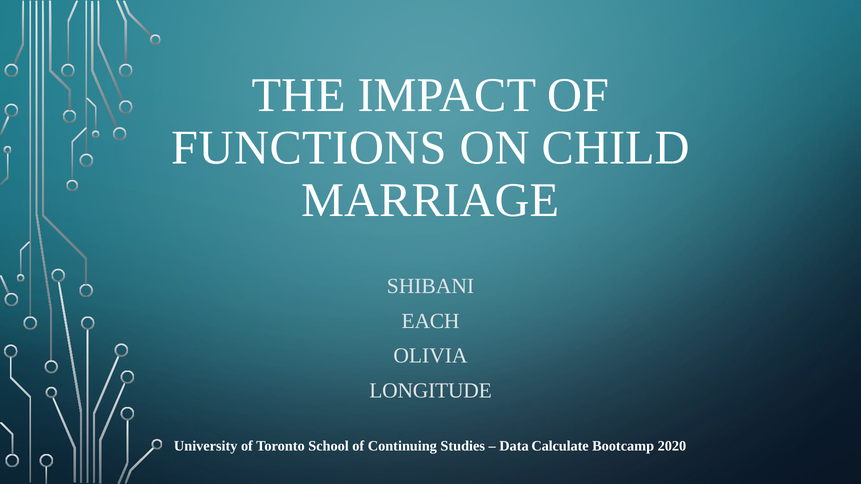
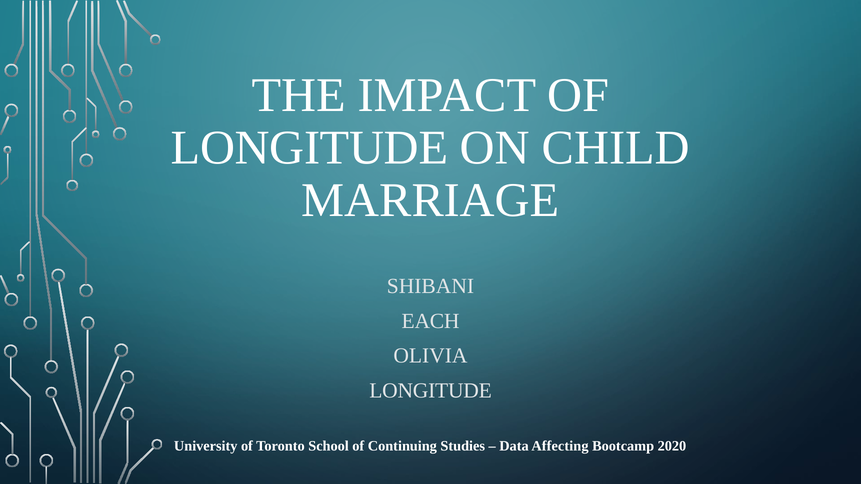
FUNCTIONS at (309, 148): FUNCTIONS -> LONGITUDE
Calculate: Calculate -> Affecting
